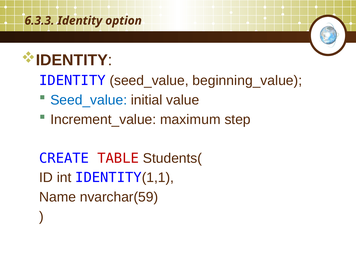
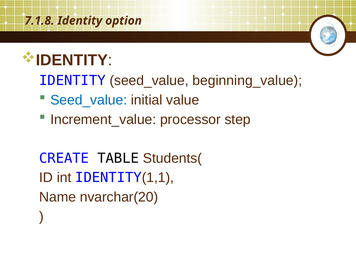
6.3.3: 6.3.3 -> 7.1.8
maximum: maximum -> processor
TABLE colour: red -> black
nvarchar(59: nvarchar(59 -> nvarchar(20
